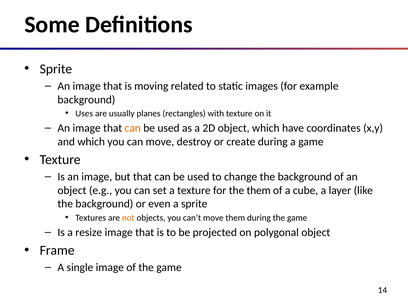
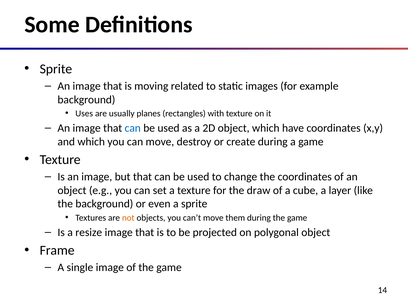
can at (133, 128) colour: orange -> blue
change the background: background -> coordinates
the them: them -> draw
